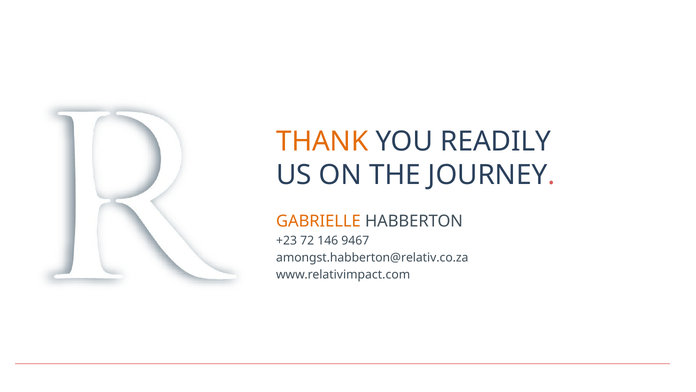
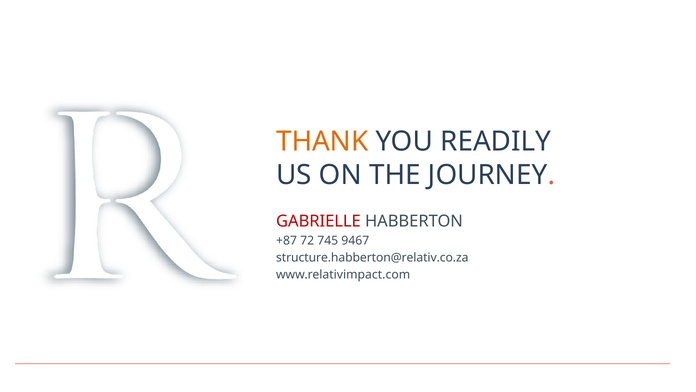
GABRIELLE colour: orange -> red
+23: +23 -> +87
146: 146 -> 745
amongst.habberton@relativ.co.za: amongst.habberton@relativ.co.za -> structure.habberton@relativ.co.za
